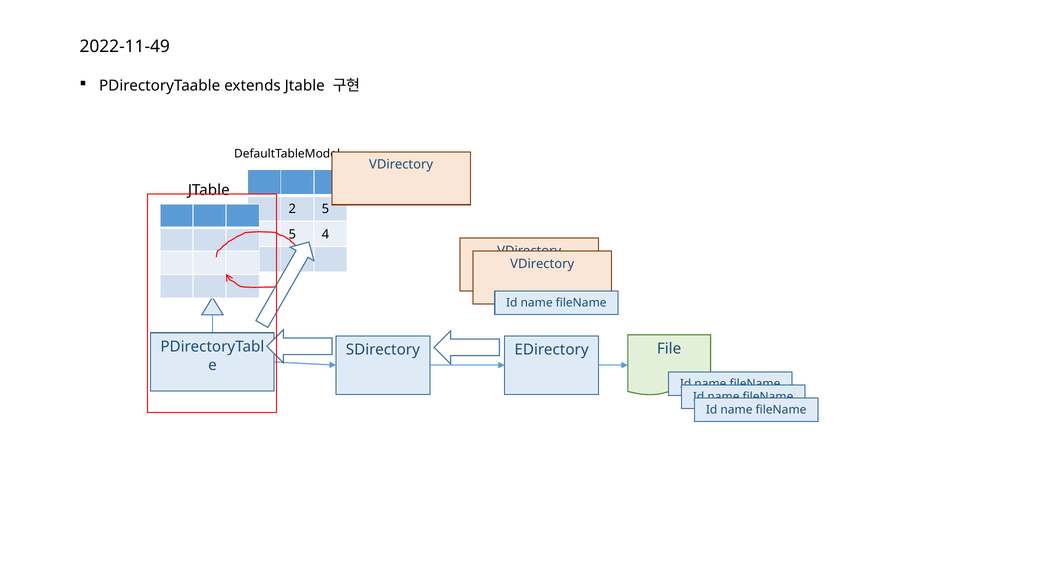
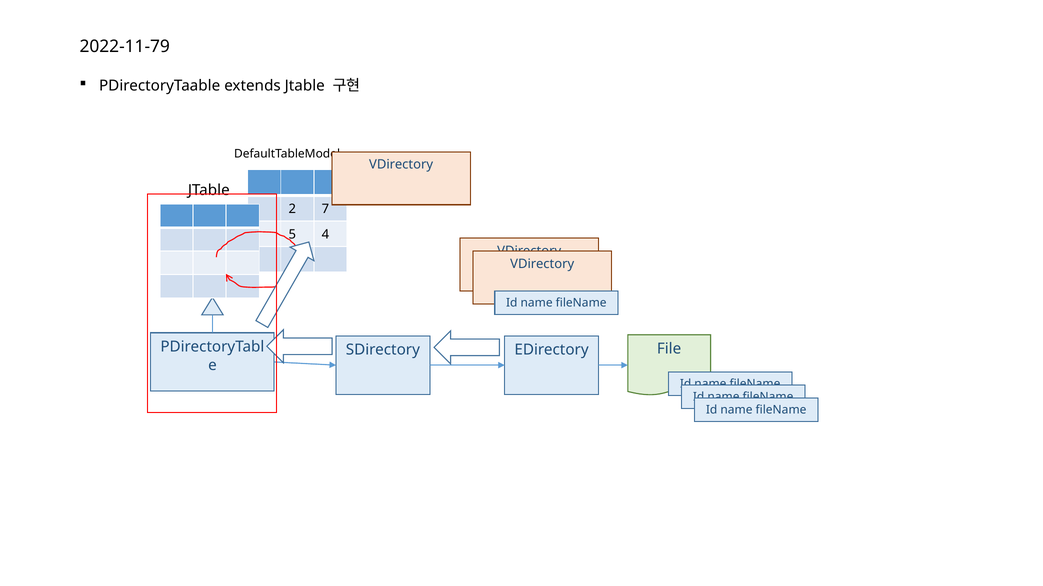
2022-11-49: 2022-11-49 -> 2022-11-79
2 5: 5 -> 7
